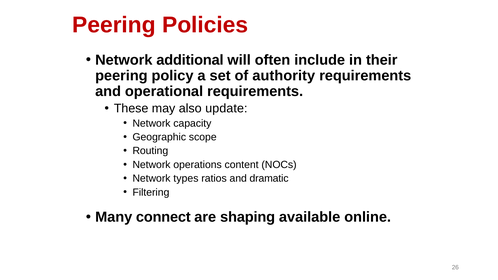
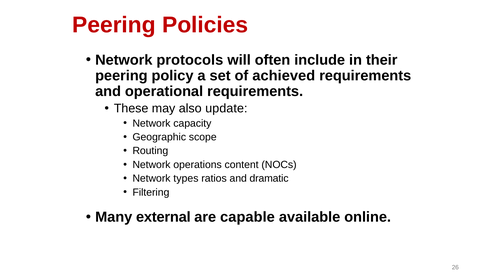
additional: additional -> protocols
authority: authority -> achieved
connect: connect -> external
shaping: shaping -> capable
